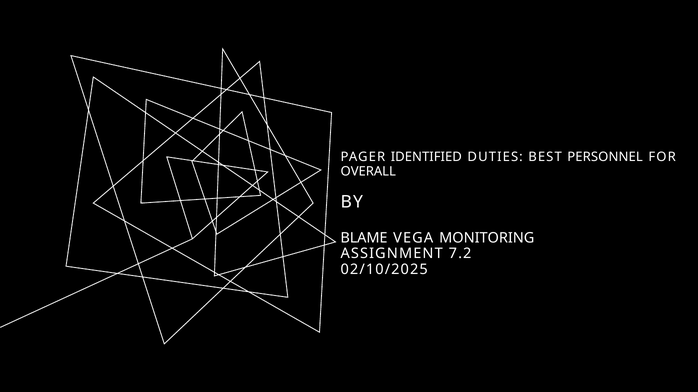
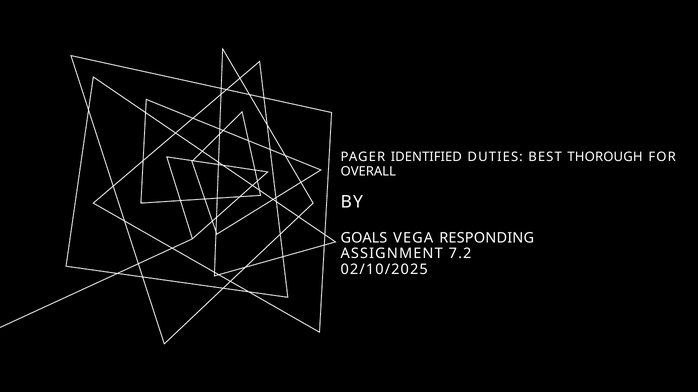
PERSONNEL: PERSONNEL -> THOROUGH
BLAME: BLAME -> GOALS
MONITORING: MONITORING -> RESPONDING
